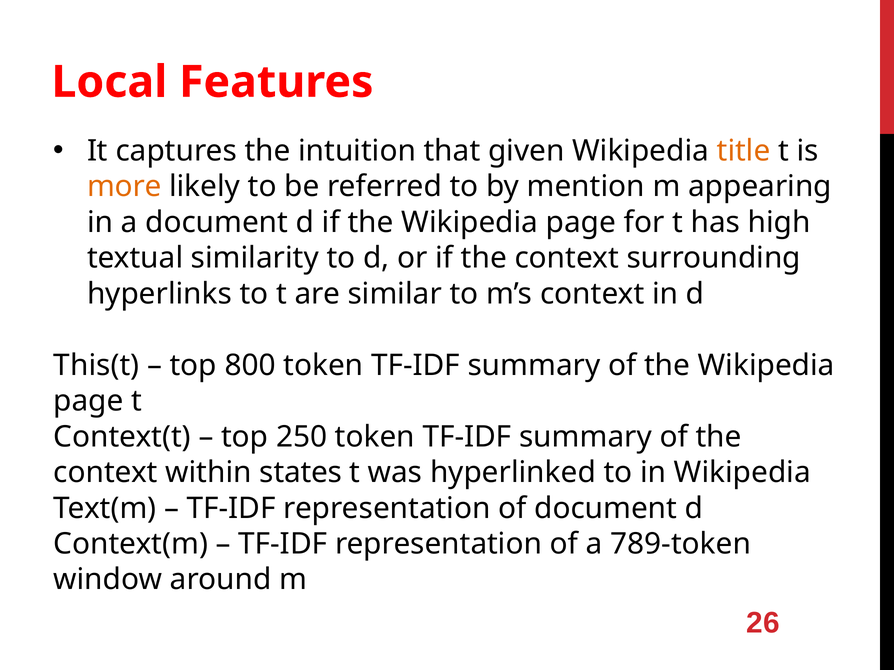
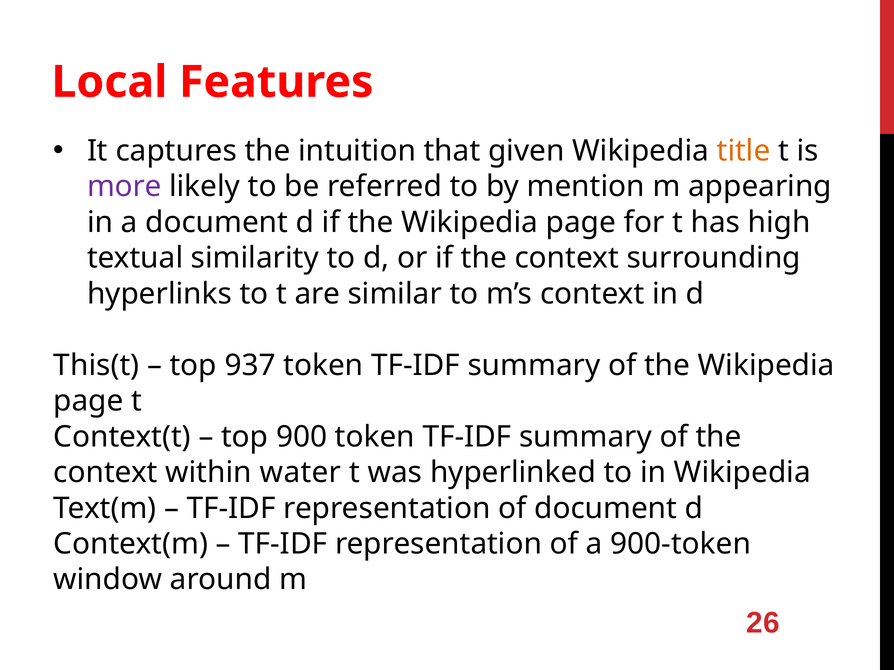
more colour: orange -> purple
800: 800 -> 937
250: 250 -> 900
states: states -> water
789-token: 789-token -> 900-token
